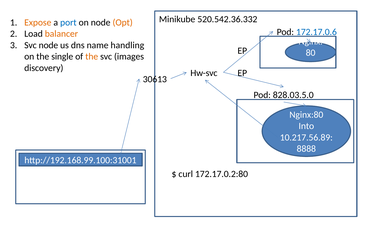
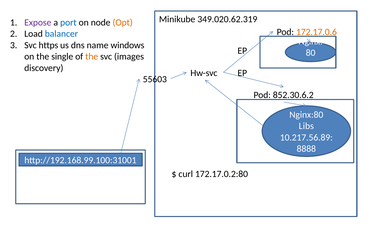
520.542.36.332: 520.542.36.332 -> 349.020.62.319
Expose colour: orange -> purple
172.17.0.6 colour: blue -> orange
balancer colour: orange -> blue
Svc node: node -> https
handling: handling -> windows
30613: 30613 -> 55603
828.03.5.0: 828.03.5.0 -> 852.30.6.2
Into: Into -> Libs
